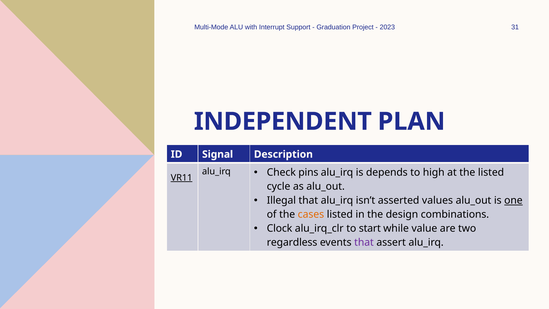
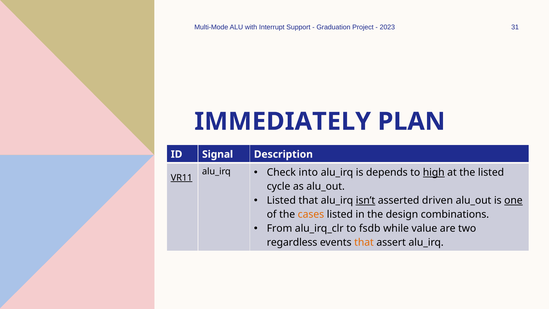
INDEPENDENT: INDEPENDENT -> IMMEDIATELY
pins: pins -> into
high underline: none -> present
Illegal at (281, 200): Illegal -> Listed
isn’t underline: none -> present
values: values -> driven
Clock: Clock -> From
start: start -> fsdb
that at (364, 242) colour: purple -> orange
